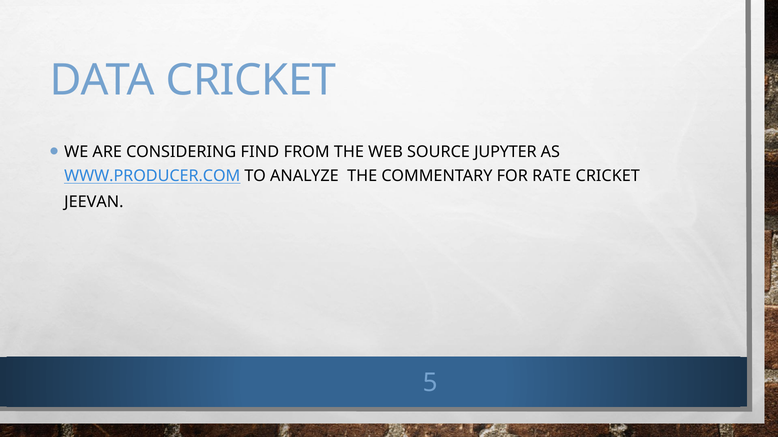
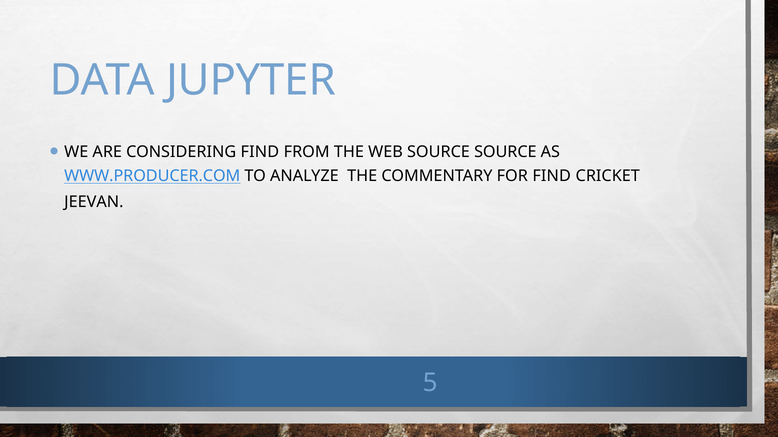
DATA CRICKET: CRICKET -> JUPYTER
SOURCE JUPYTER: JUPYTER -> SOURCE
FOR RATE: RATE -> FIND
